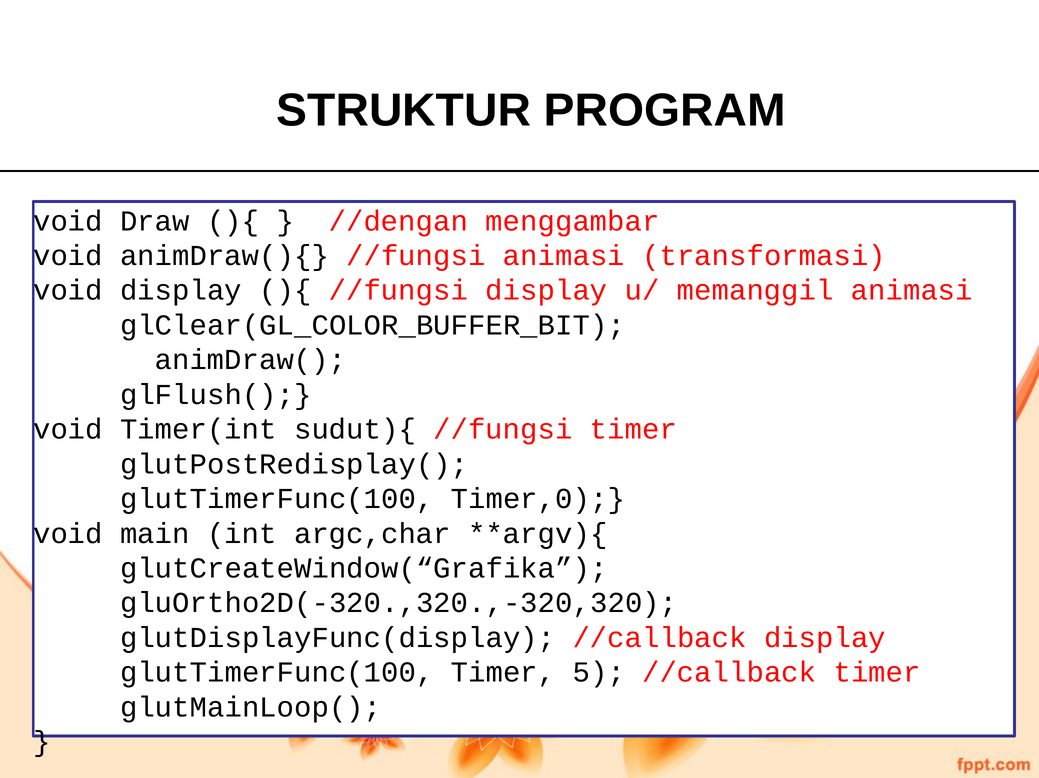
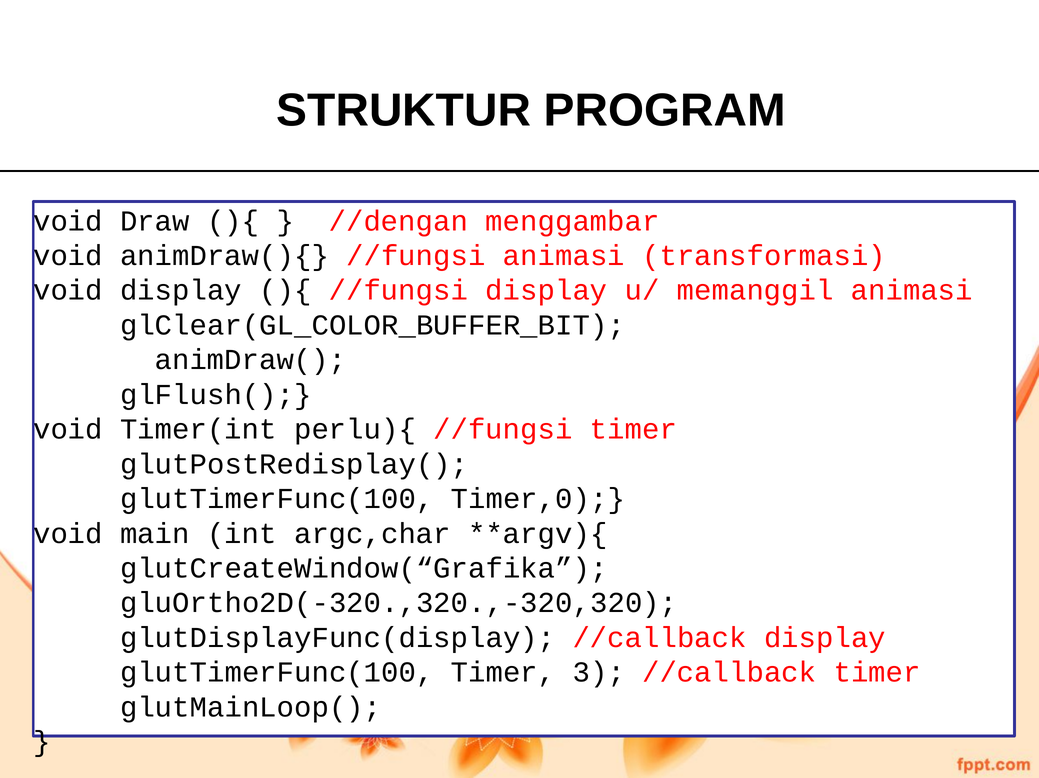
sudut){: sudut){ -> perlu){
5: 5 -> 3
